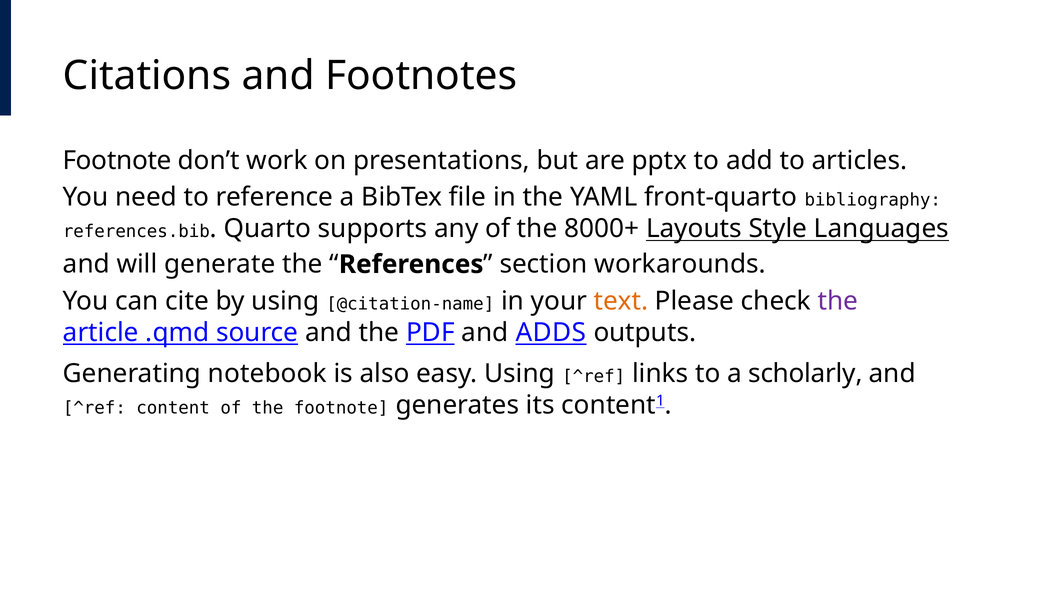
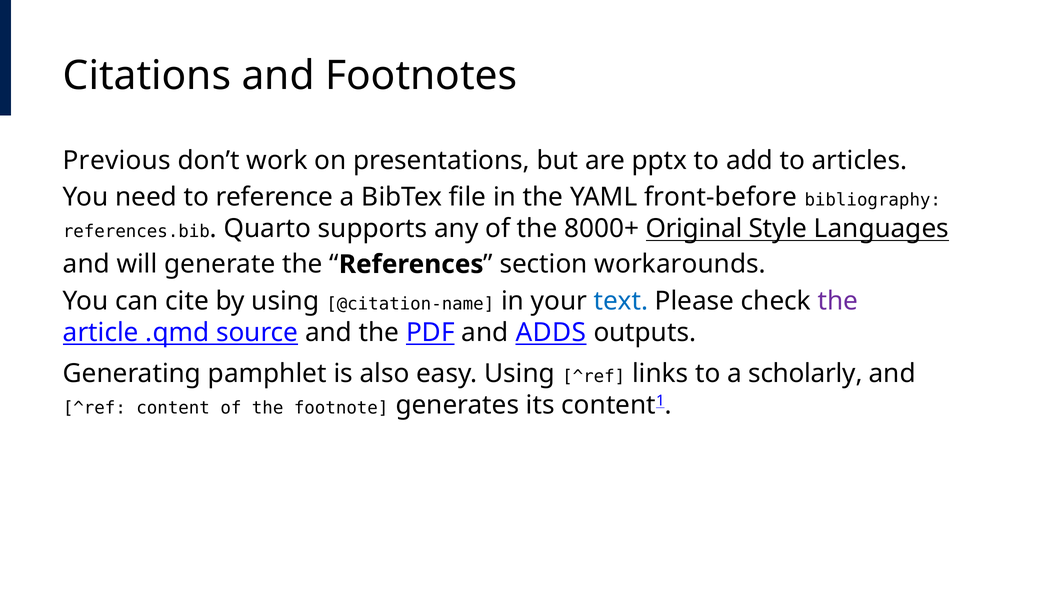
Footnote at (117, 160): Footnote -> Previous
front-quarto: front-quarto -> front-before
Layouts: Layouts -> Original
text colour: orange -> blue
notebook: notebook -> pamphlet
